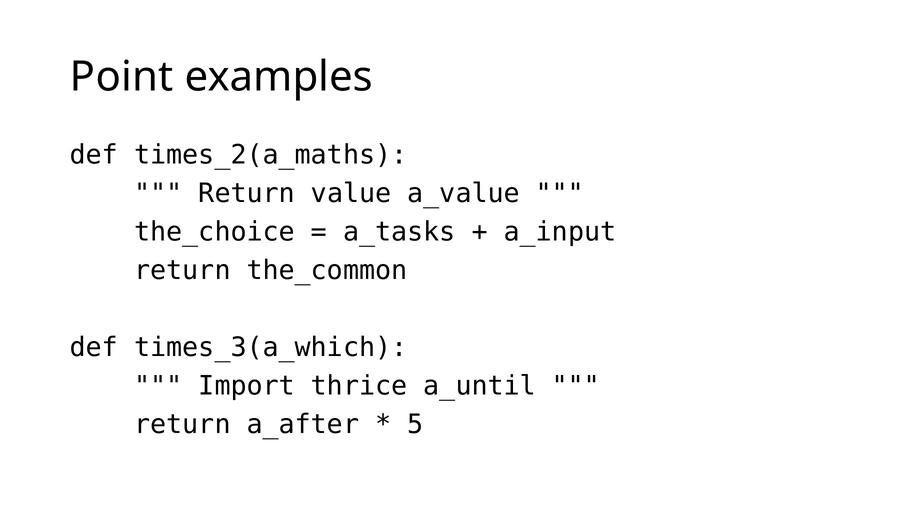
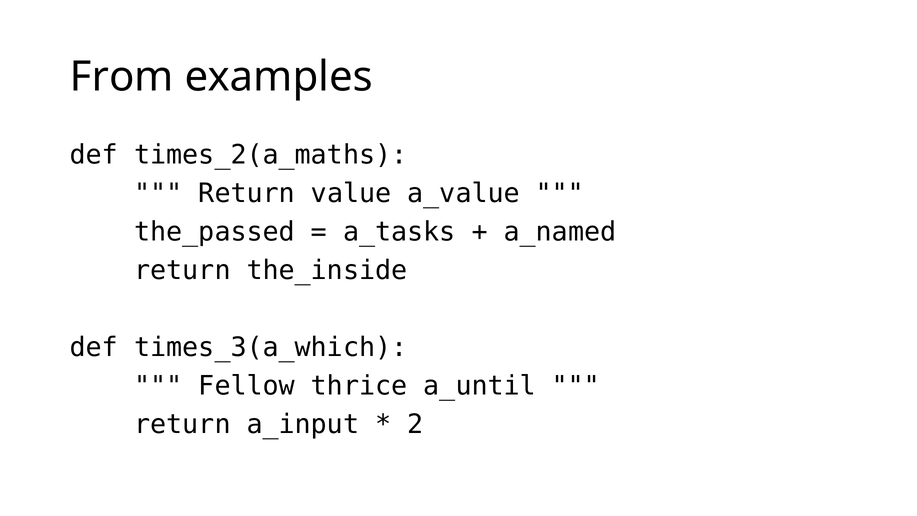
Point: Point -> From
the_choice: the_choice -> the_passed
a_input: a_input -> a_named
the_common: the_common -> the_inside
Import: Import -> Fellow
a_after: a_after -> a_input
5: 5 -> 2
